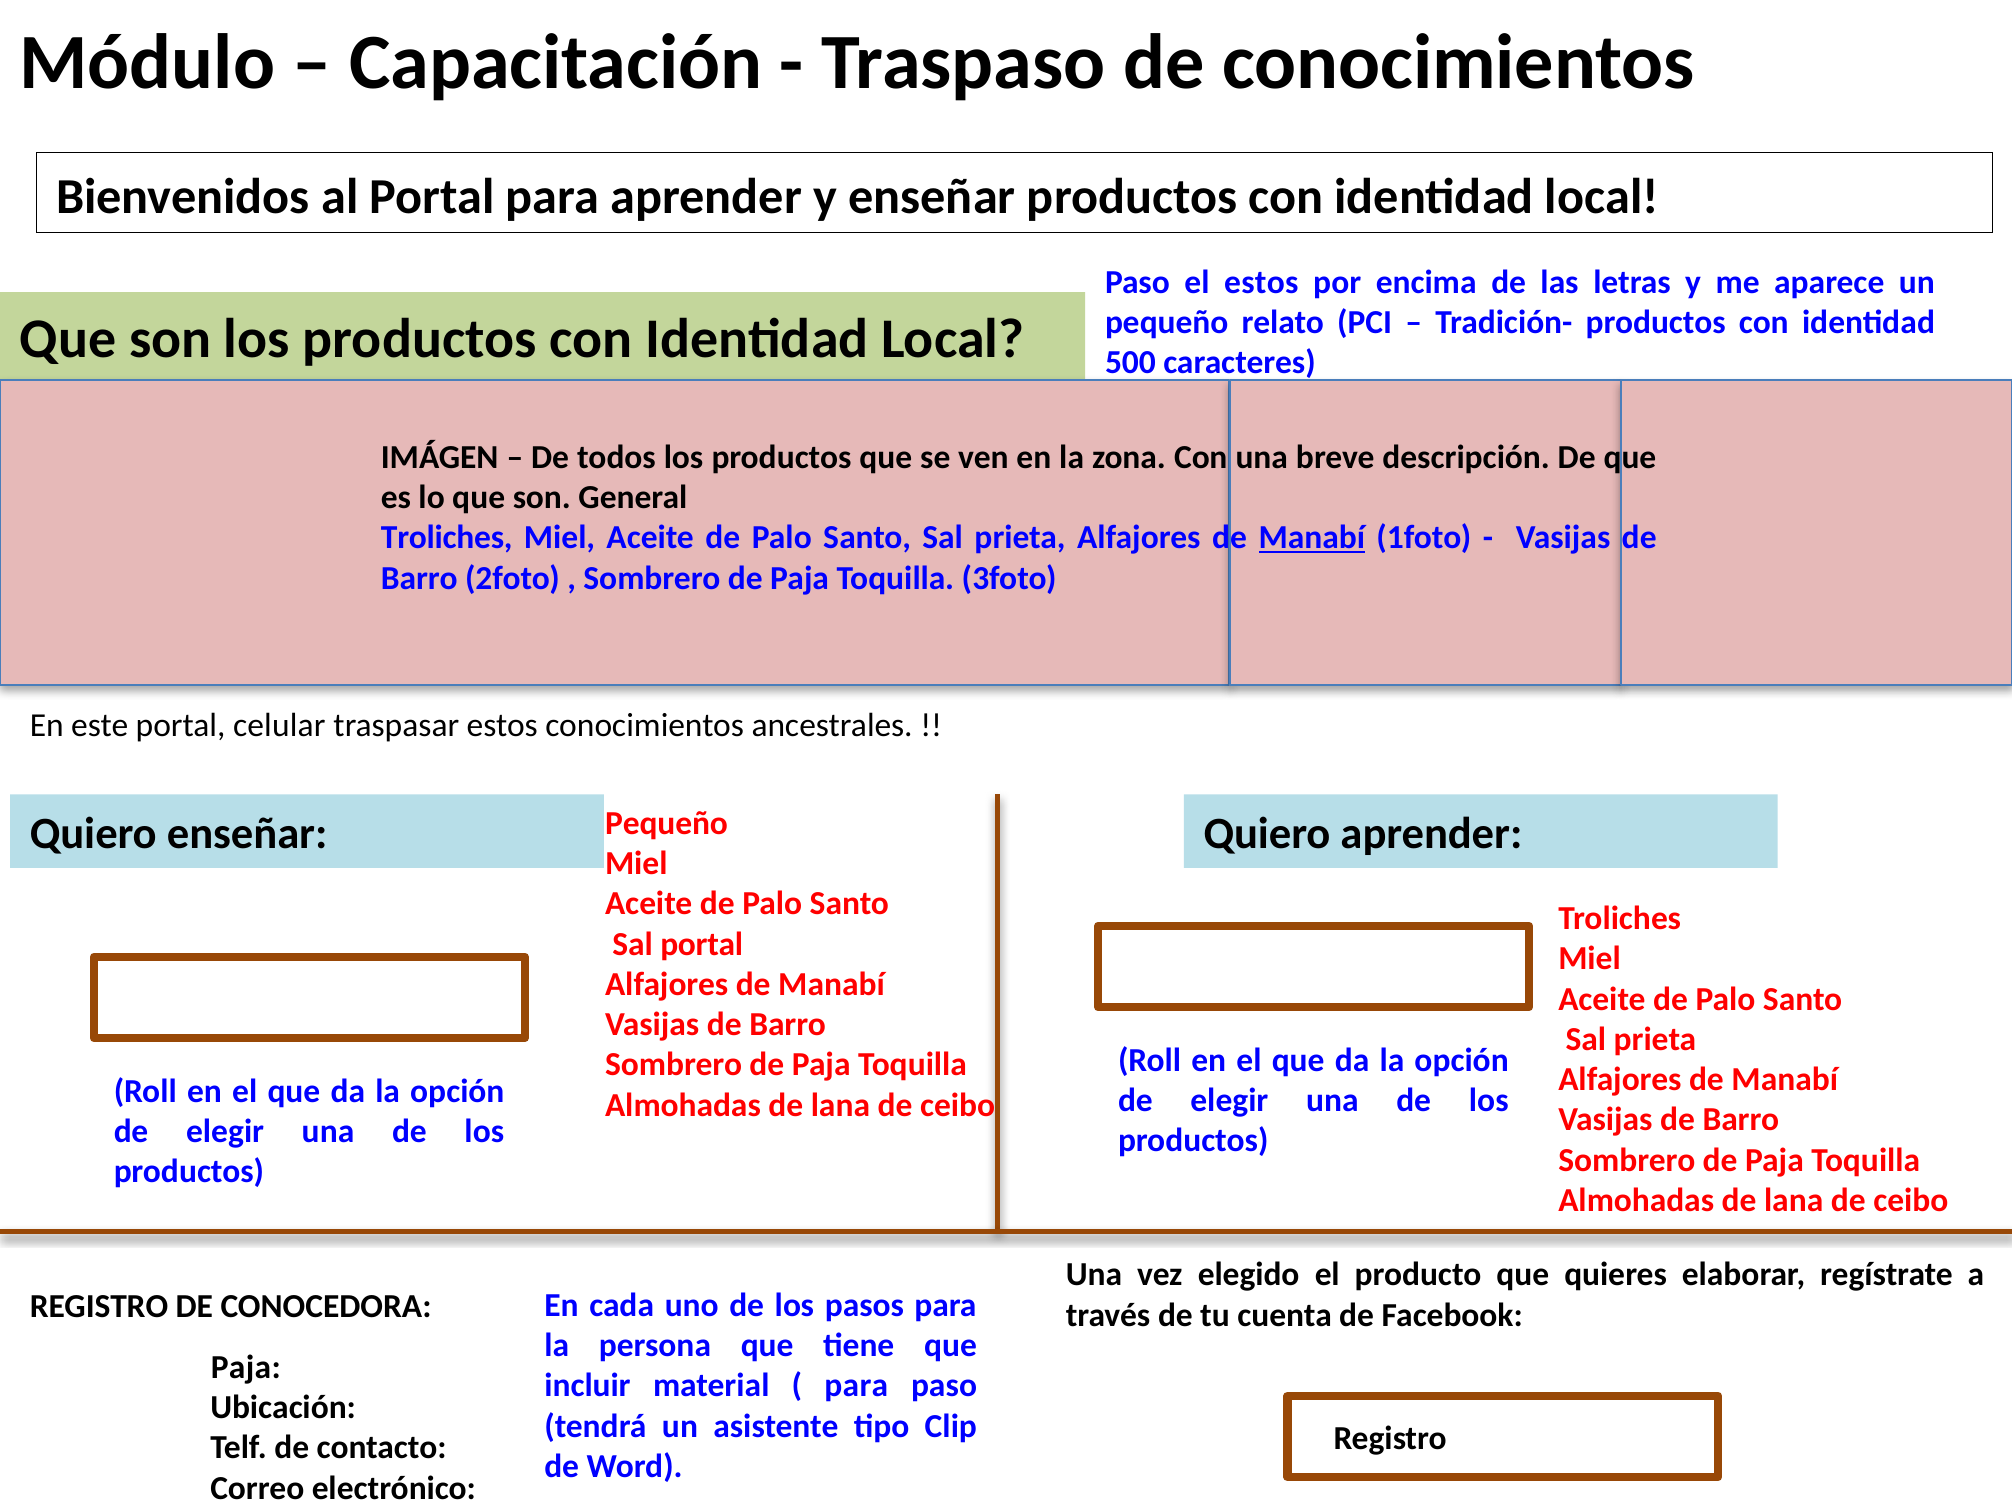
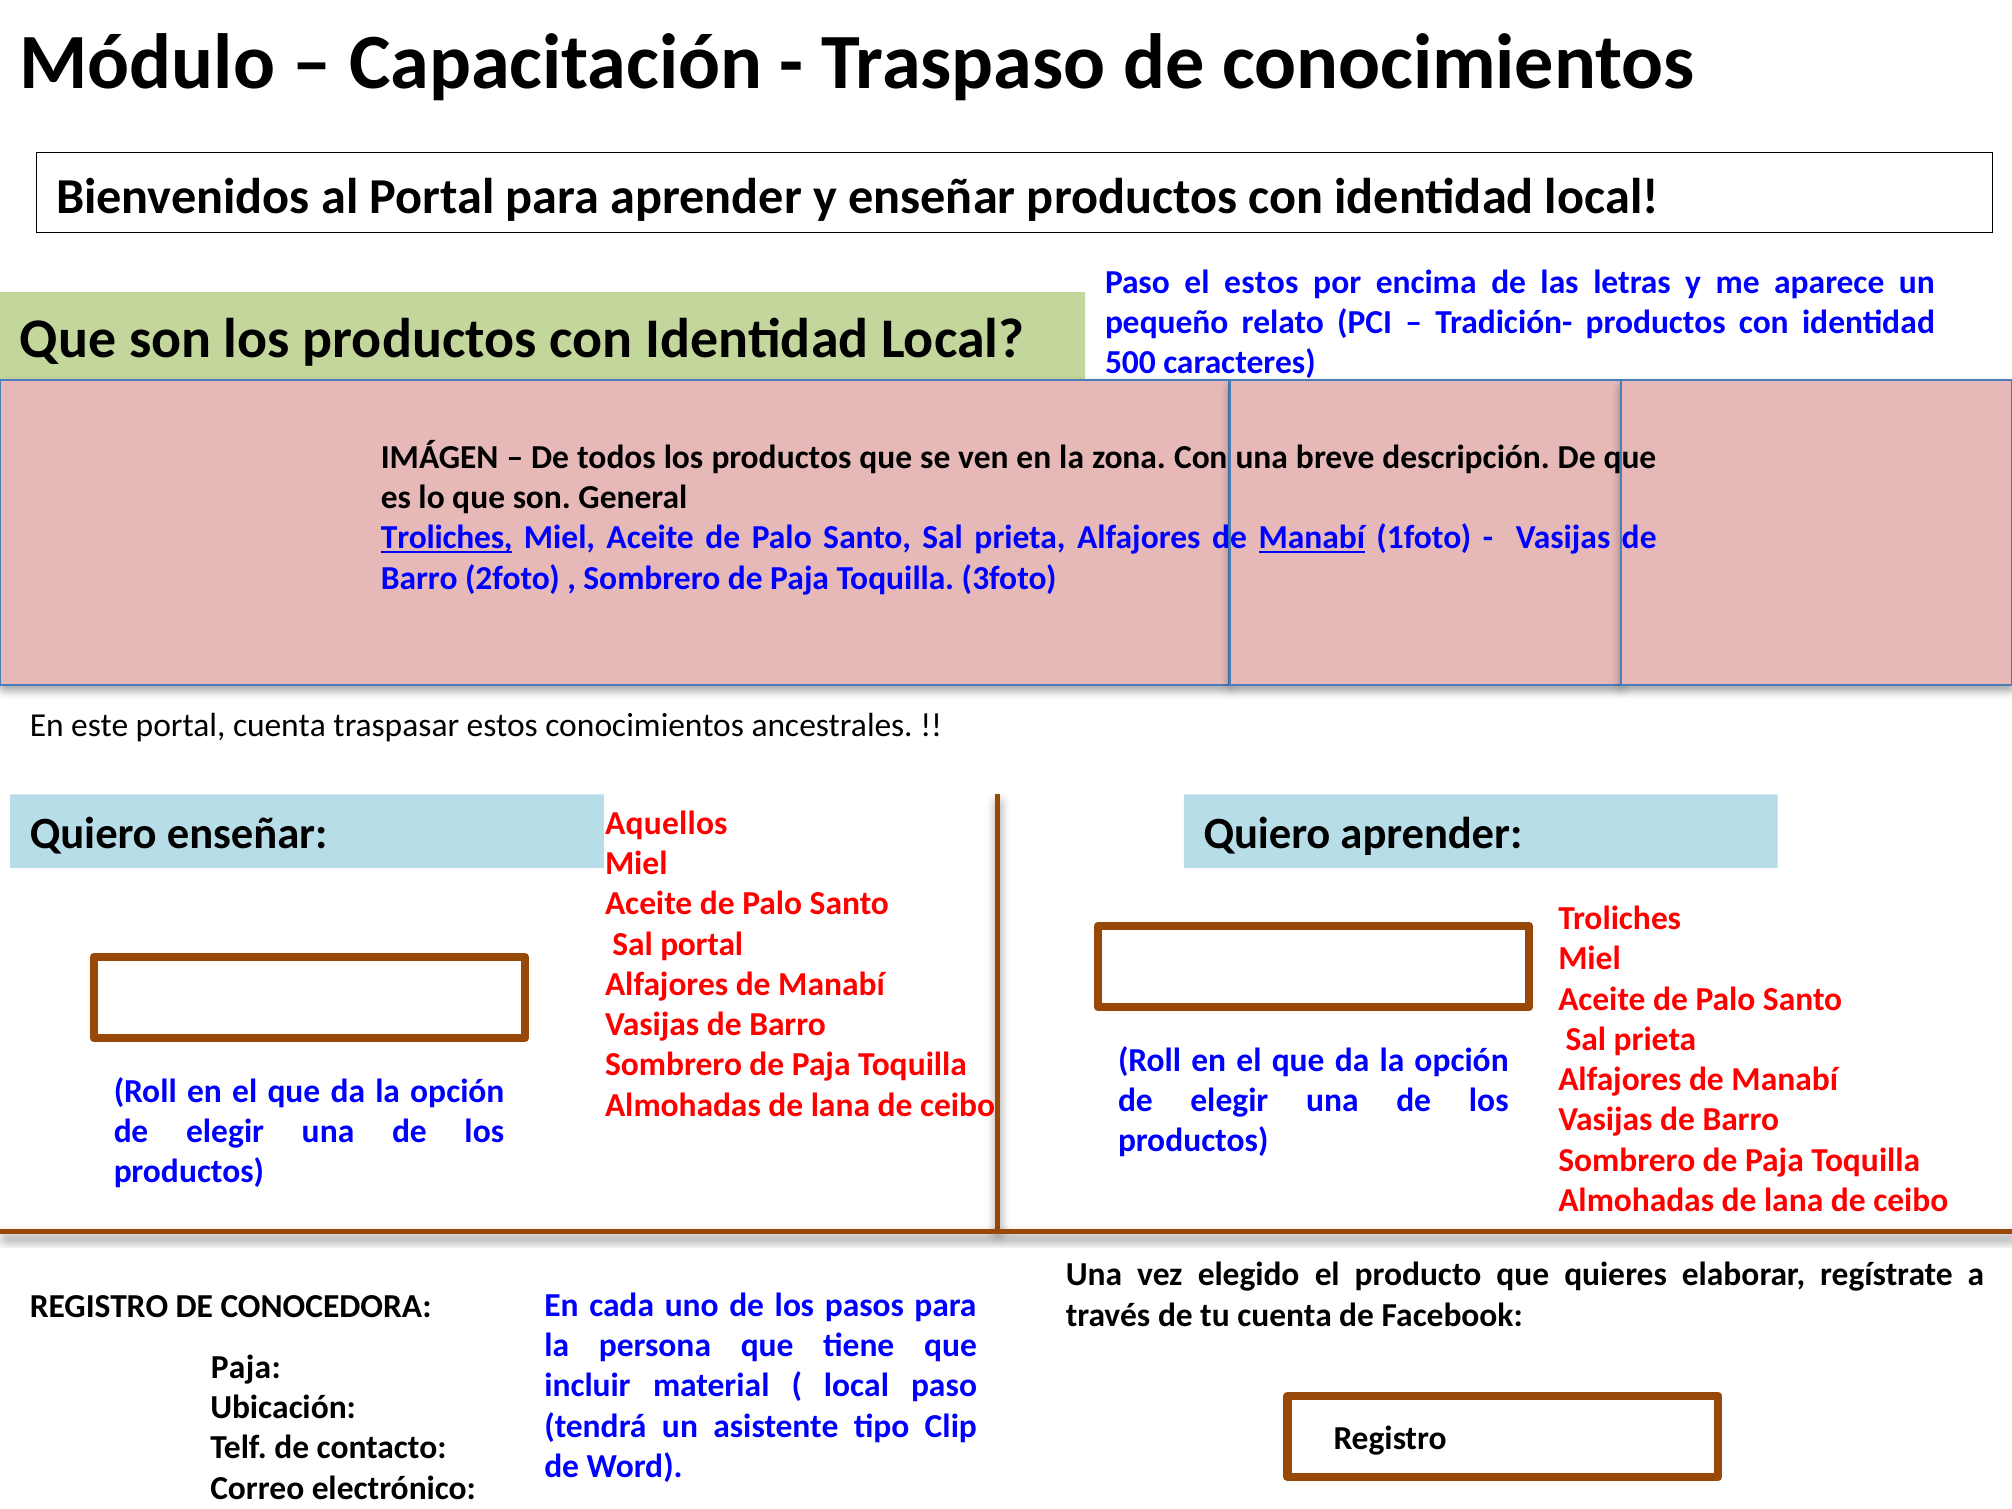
Troliches at (447, 538) underline: none -> present
portal celular: celular -> cuenta
Pequeño at (667, 823): Pequeño -> Aquellos
para at (856, 1386): para -> local
